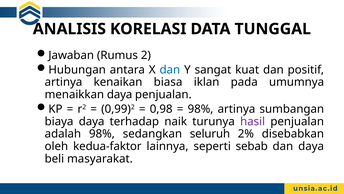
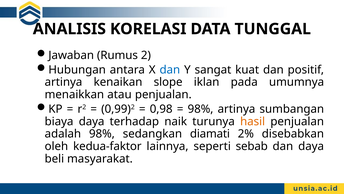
biasa: biasa -> slope
menaikkan daya: daya -> atau
hasil colour: purple -> orange
seluruh: seluruh -> diamati
